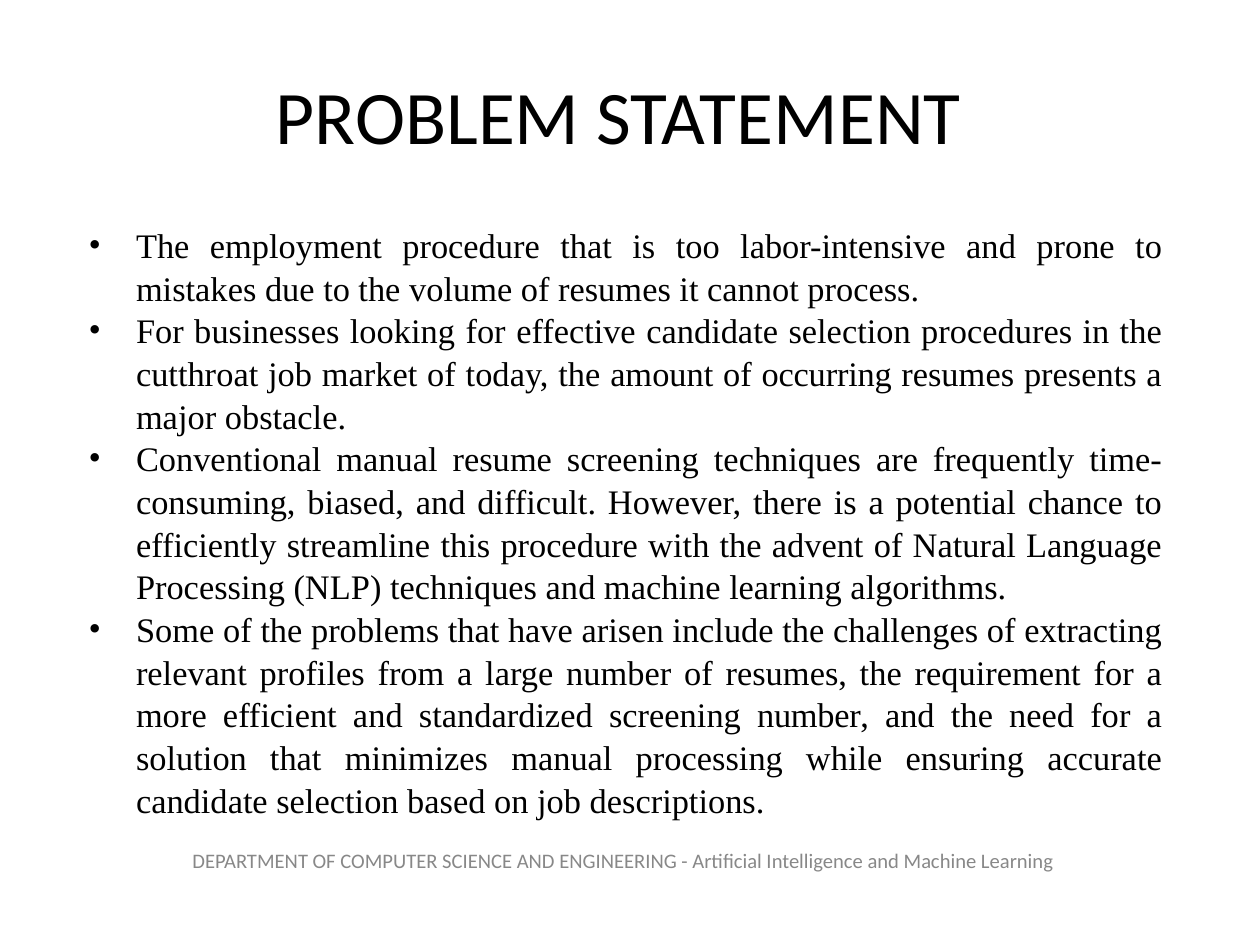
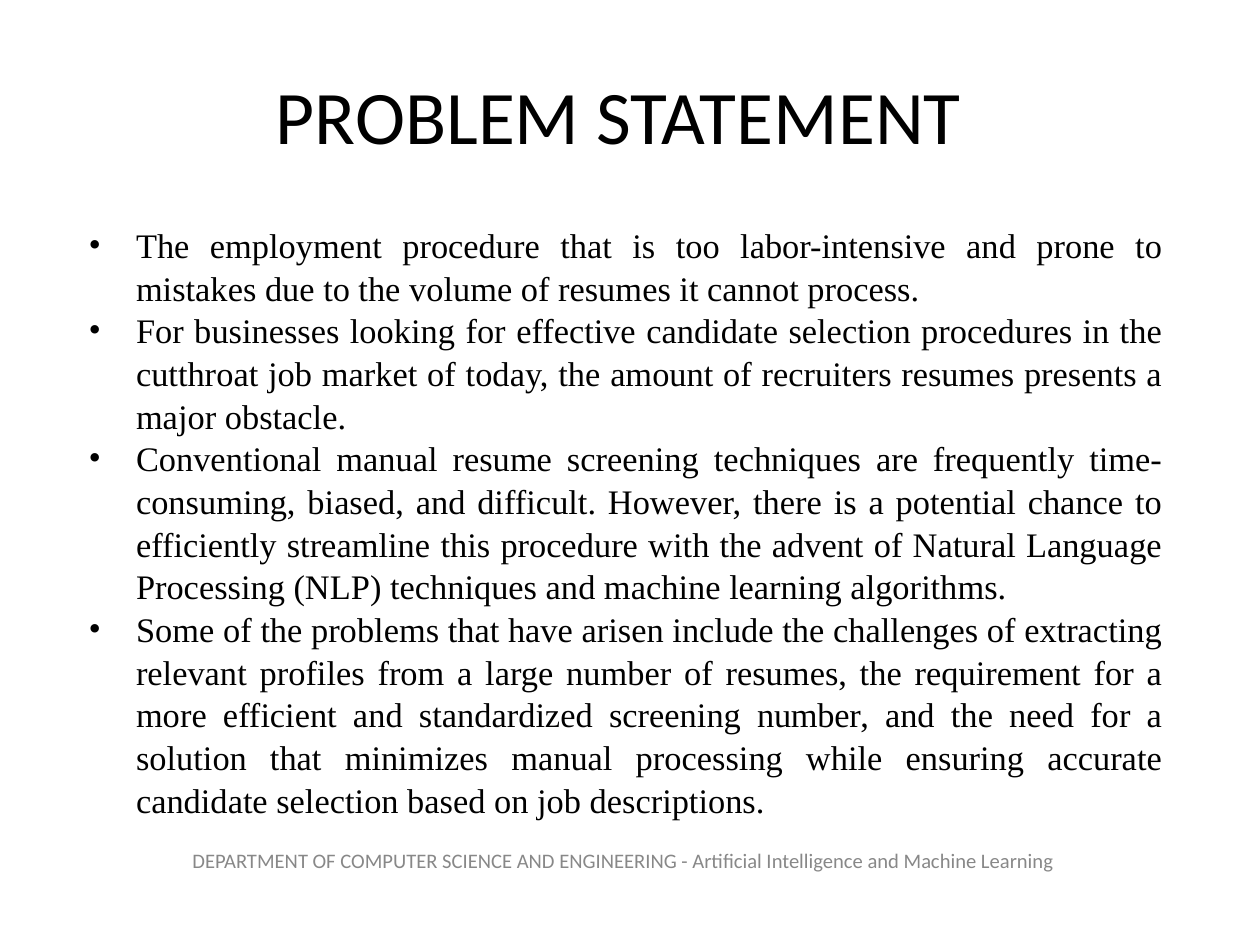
occurring: occurring -> recruiters
